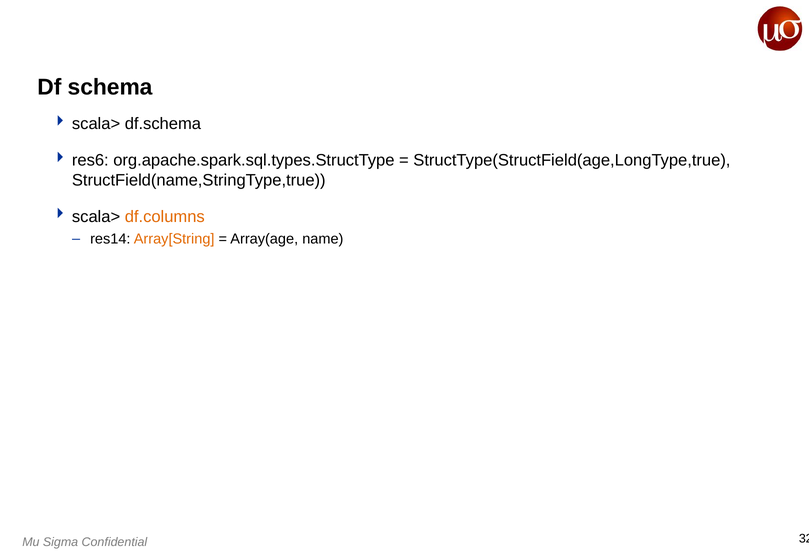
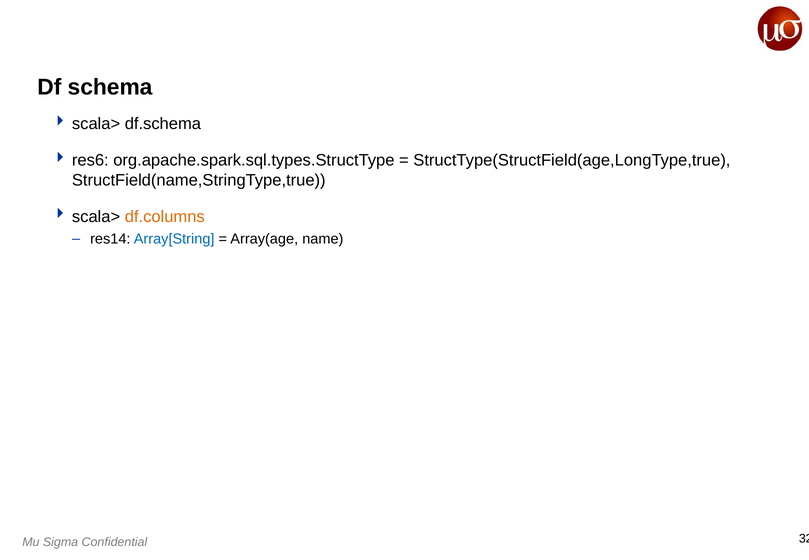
Array[String colour: orange -> blue
